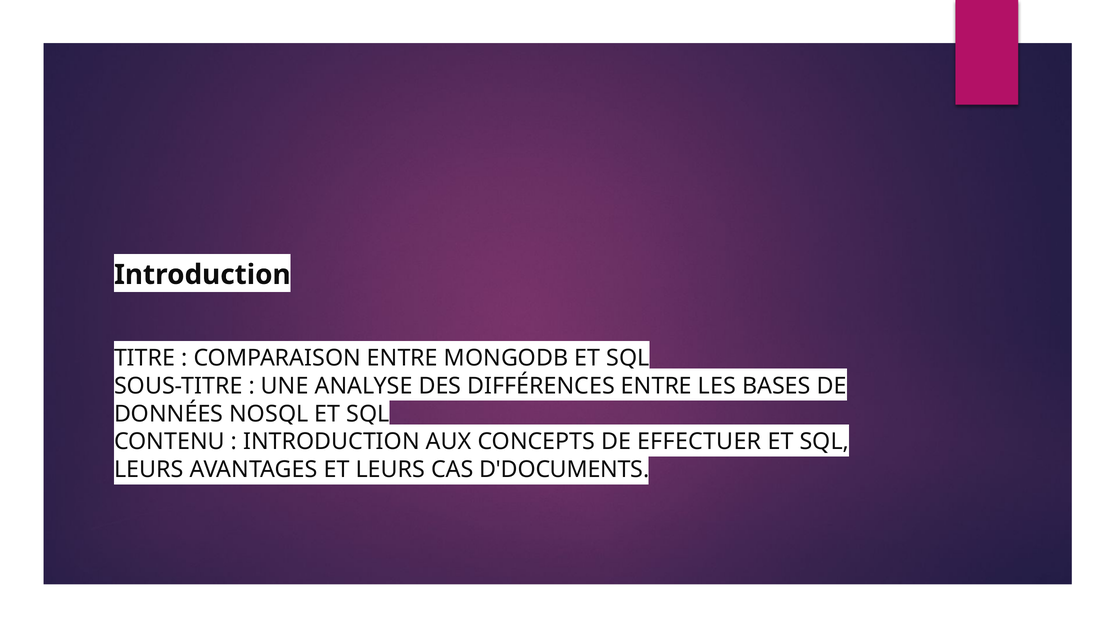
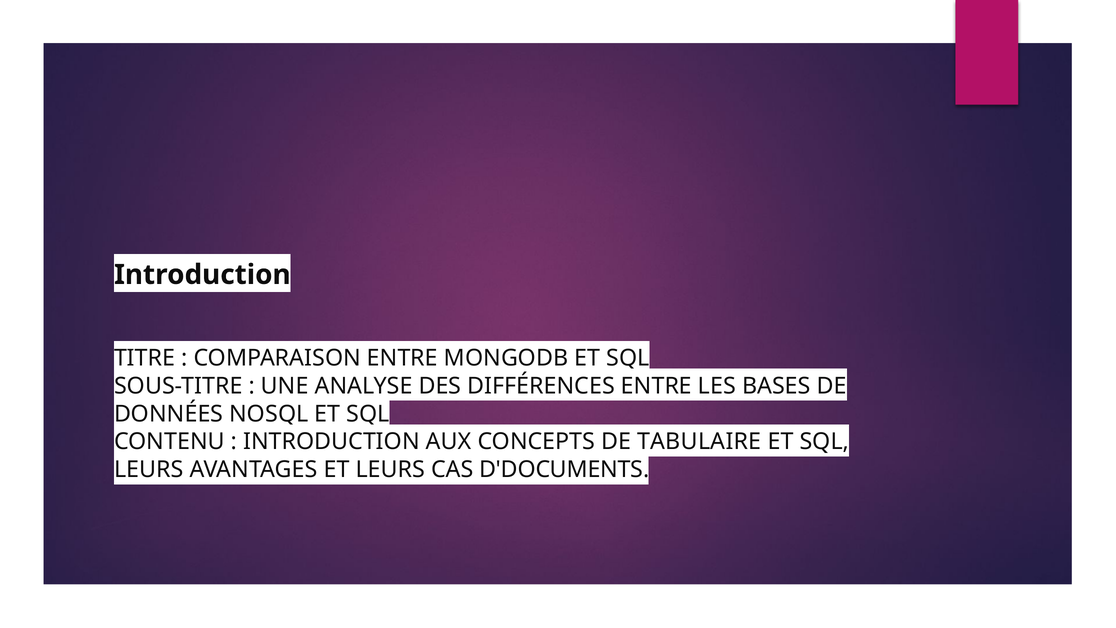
EFFECTUER: EFFECTUER -> TABULAIRE
